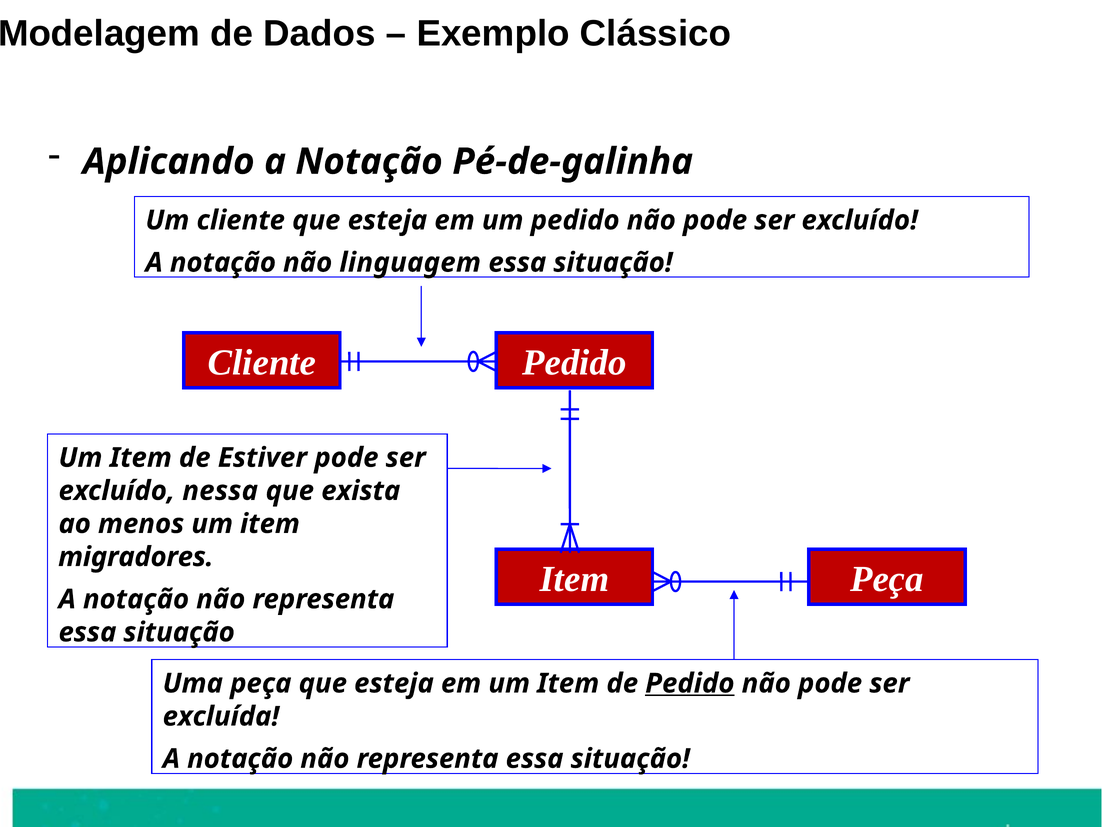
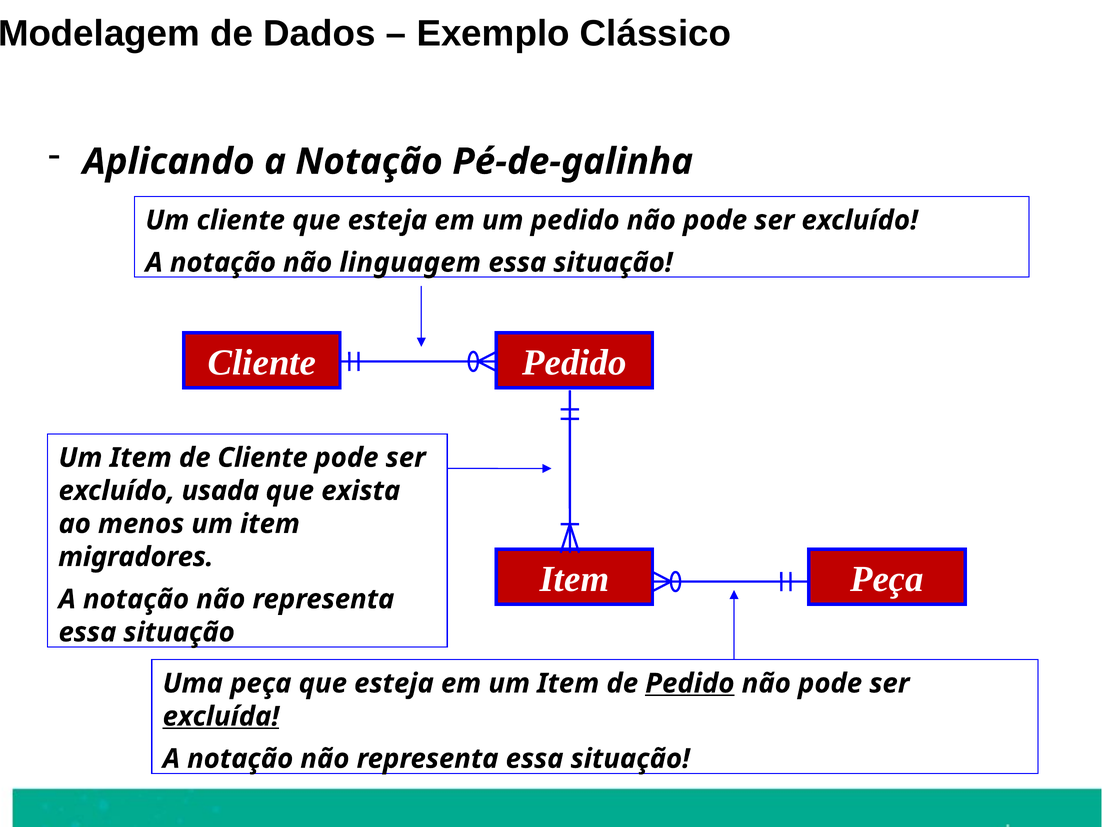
de Estiver: Estiver -> Cliente
nessa: nessa -> usada
excluída underline: none -> present
